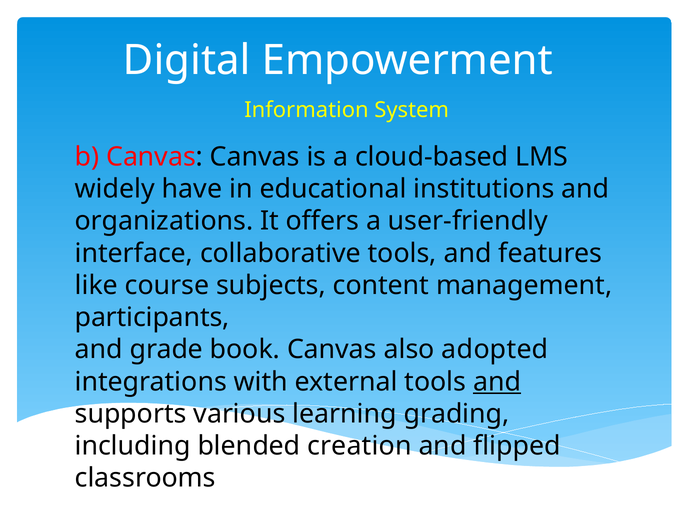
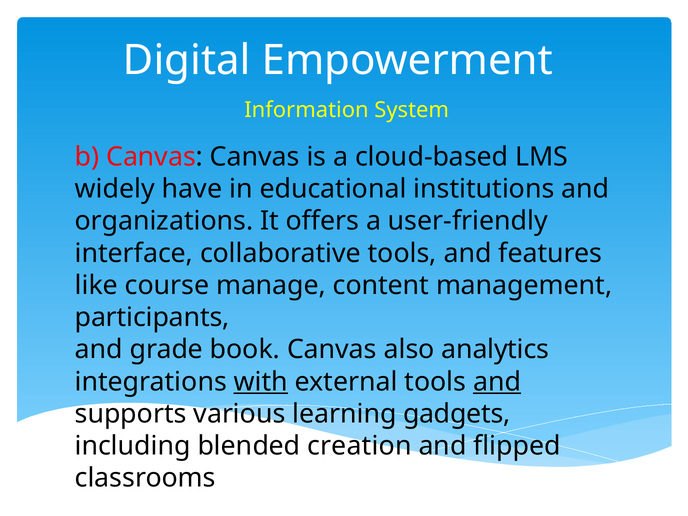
subjects: subjects -> manage
adopted: adopted -> analytics
with underline: none -> present
grading: grading -> gadgets
